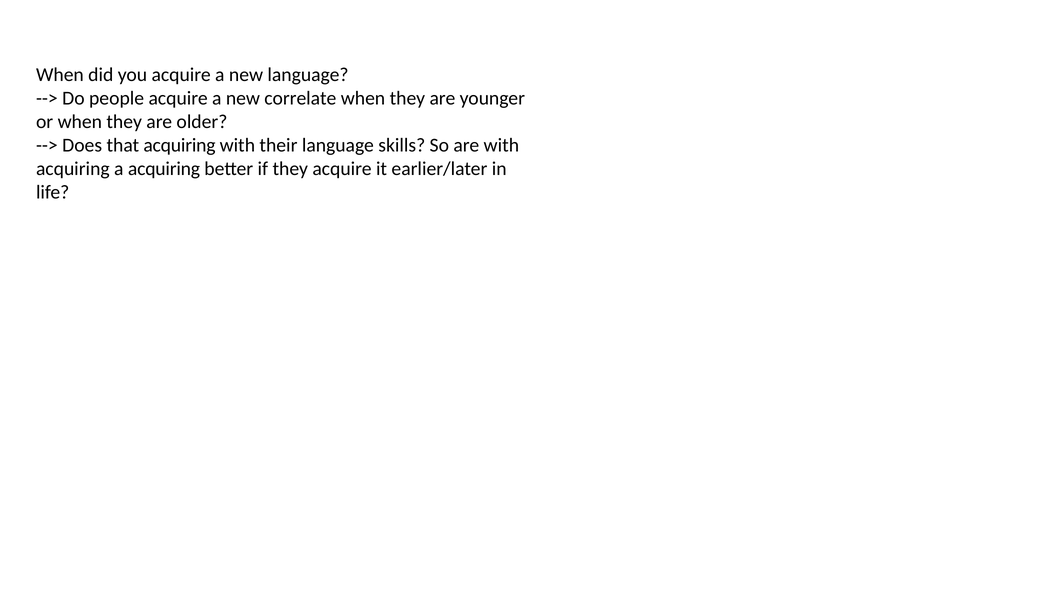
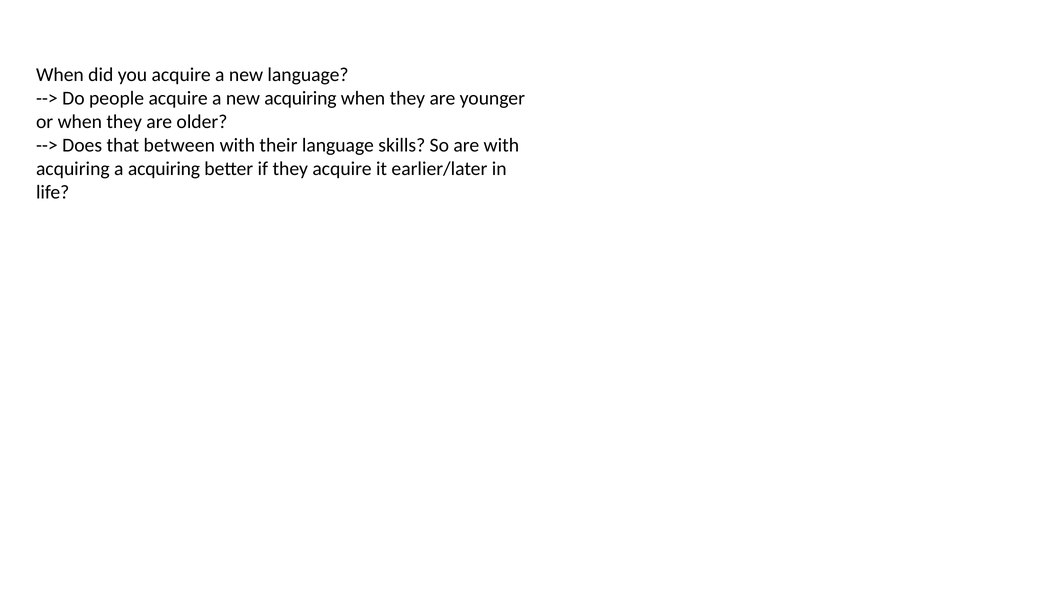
new correlate: correlate -> acquiring
that acquiring: acquiring -> between
